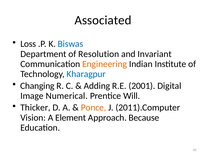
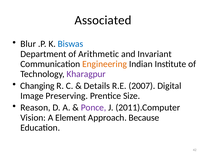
Loss: Loss -> Blur
Resolution: Resolution -> Arithmetic
Kharagpur colour: blue -> purple
Adding: Adding -> Details
2001: 2001 -> 2007
Numerical: Numerical -> Preserving
Will: Will -> Size
Thicker: Thicker -> Reason
Ponce colour: orange -> purple
